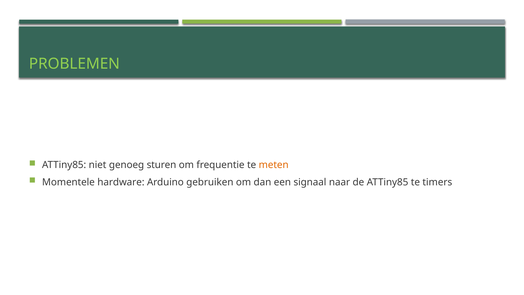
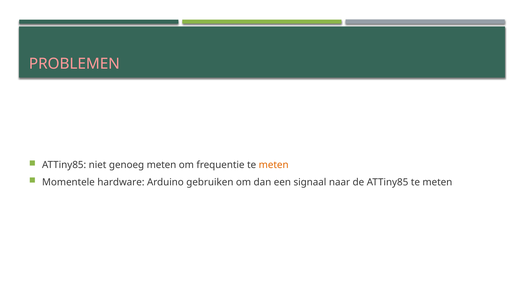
PROBLEMEN colour: light green -> pink
genoeg sturen: sturen -> meten
ATTiny85 te timers: timers -> meten
